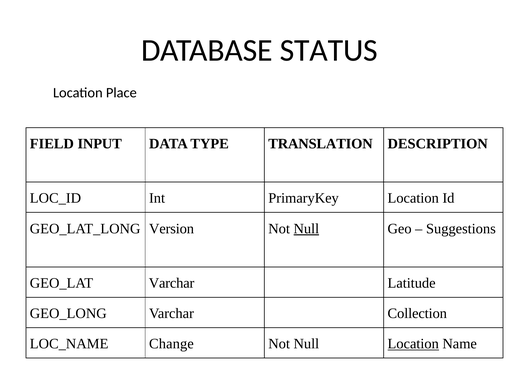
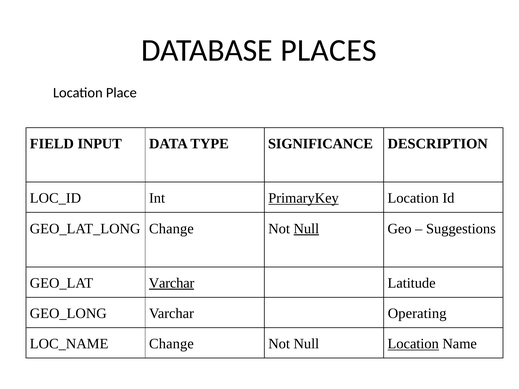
STATUS: STATUS -> PLACES
TRANSLATION: TRANSLATION -> SIGNIFICANCE
PrimaryKey underline: none -> present
Version at (172, 229): Version -> Change
Varchar at (172, 283) underline: none -> present
Collection: Collection -> Operating
